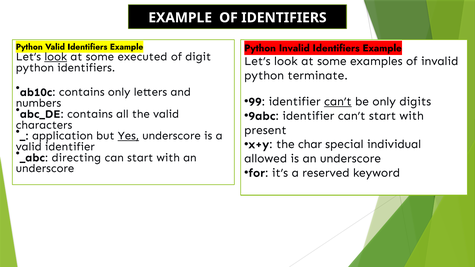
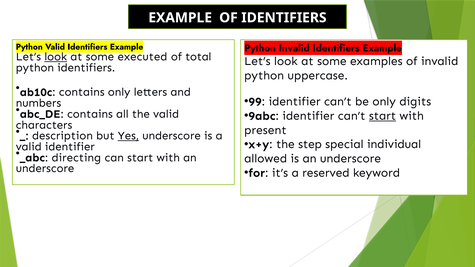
digit: digit -> total
terminate: terminate -> uppercase
can’t at (338, 102) underline: present -> none
start at (382, 116) underline: none -> present
application: application -> description
char: char -> step
